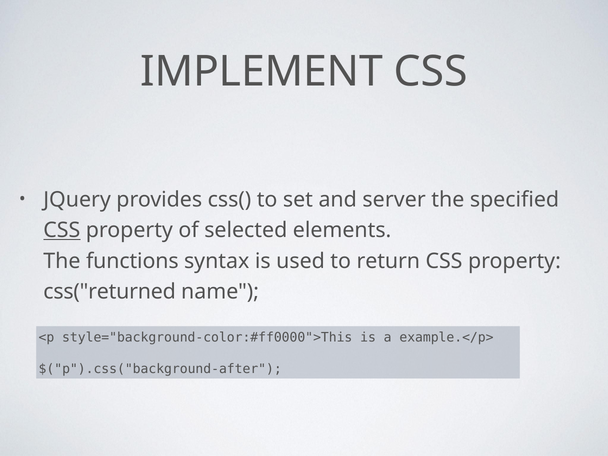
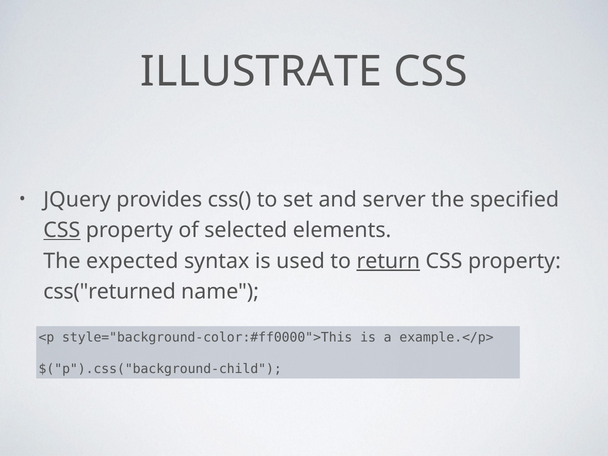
IMPLEMENT: IMPLEMENT -> ILLUSTRATE
functions: functions -> expected
return underline: none -> present
$("p").css("background-after: $("p").css("background-after -> $("p").css("background-child
